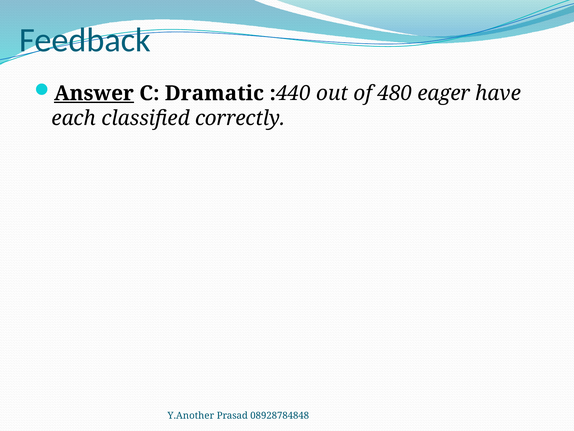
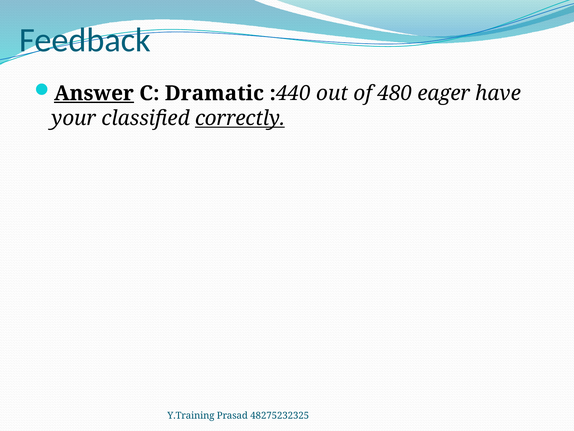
each: each -> your
correctly underline: none -> present
Y.Another: Y.Another -> Y.Training
08928784848: 08928784848 -> 48275232325
